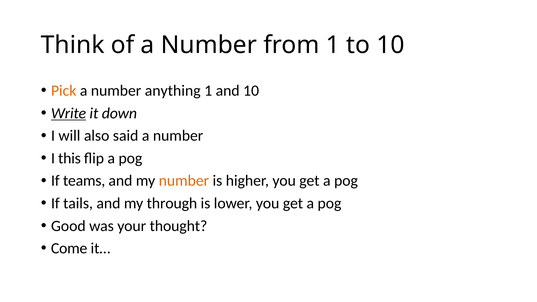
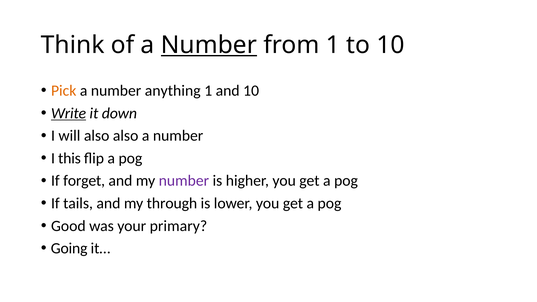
Number at (209, 45) underline: none -> present
also said: said -> also
teams: teams -> forget
number at (184, 181) colour: orange -> purple
thought: thought -> primary
Come: Come -> Going
